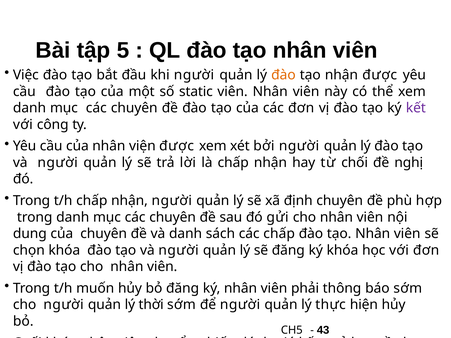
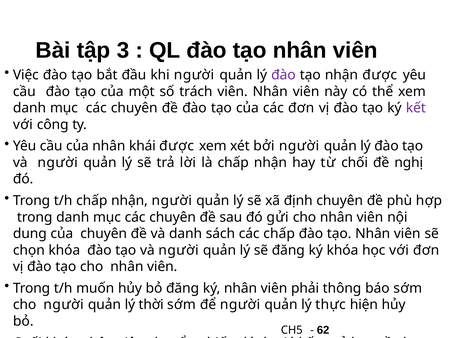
5: 5 -> 3
đào at (283, 75) colour: orange -> purple
static: static -> trách
viện: viện -> khái
43: 43 -> 62
